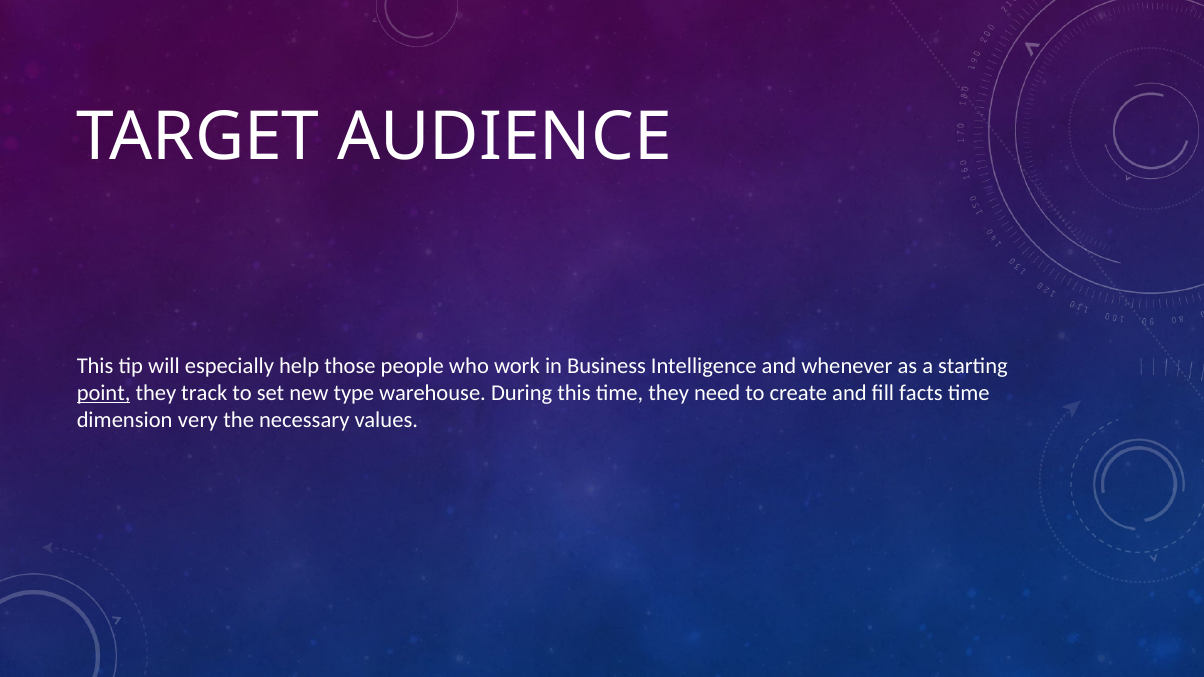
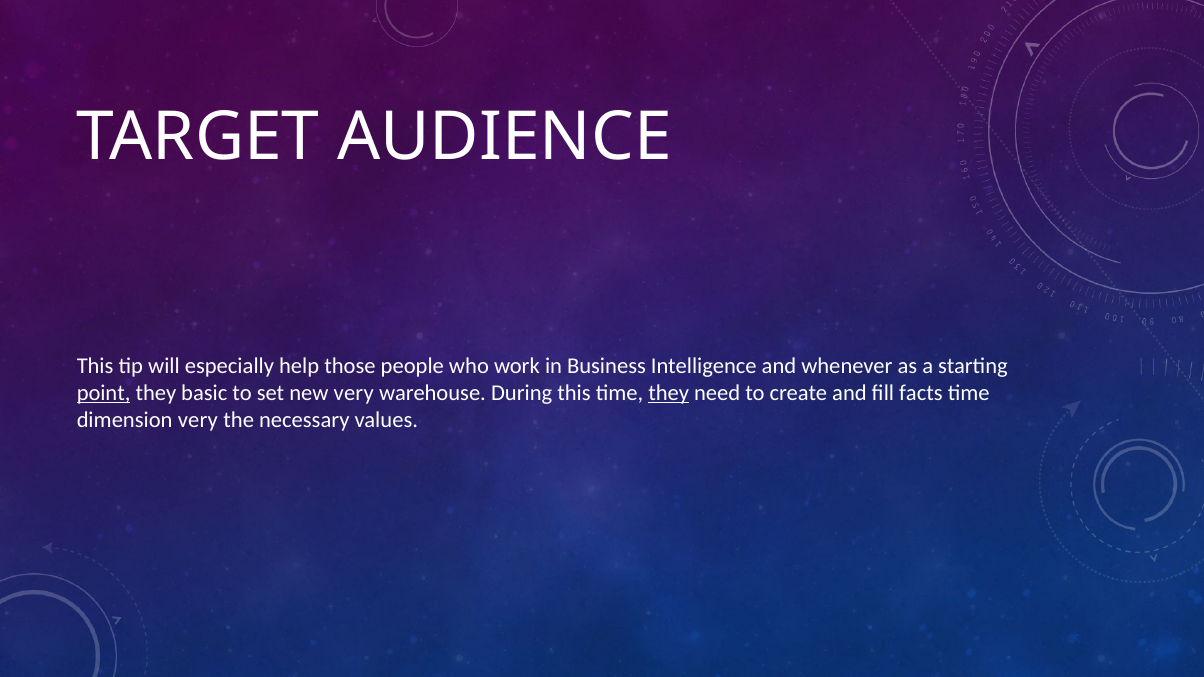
track: track -> basic
new type: type -> very
they at (669, 393) underline: none -> present
